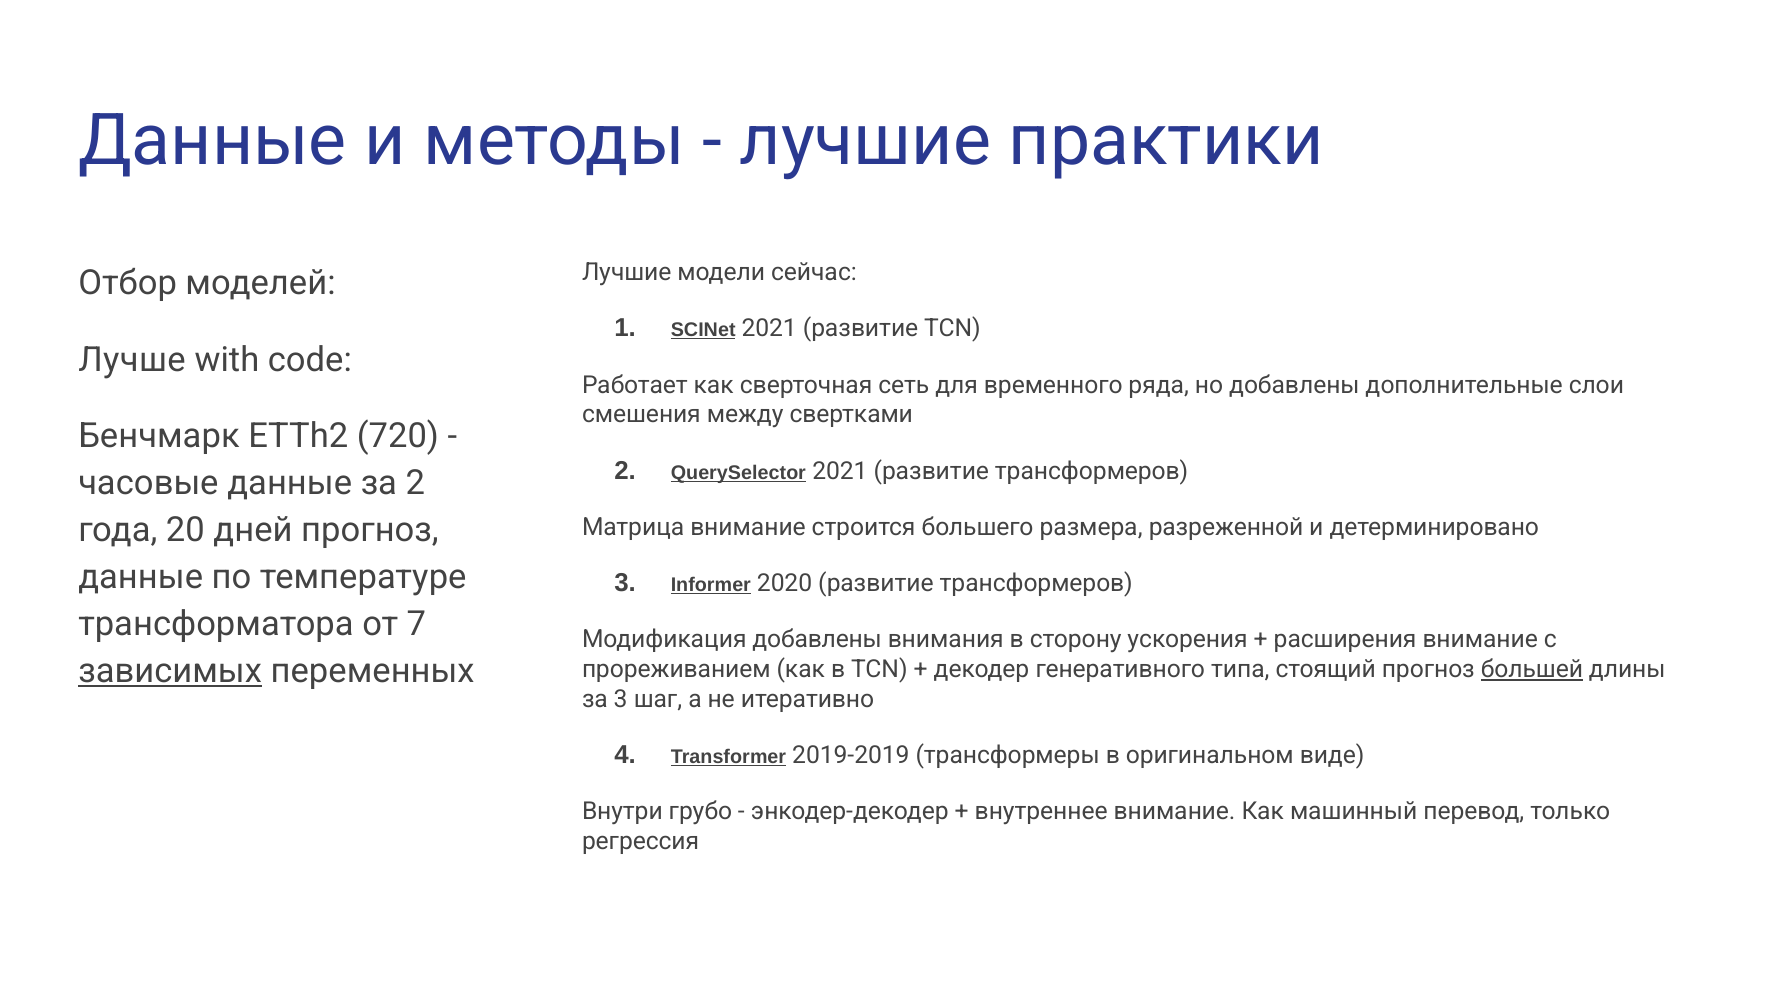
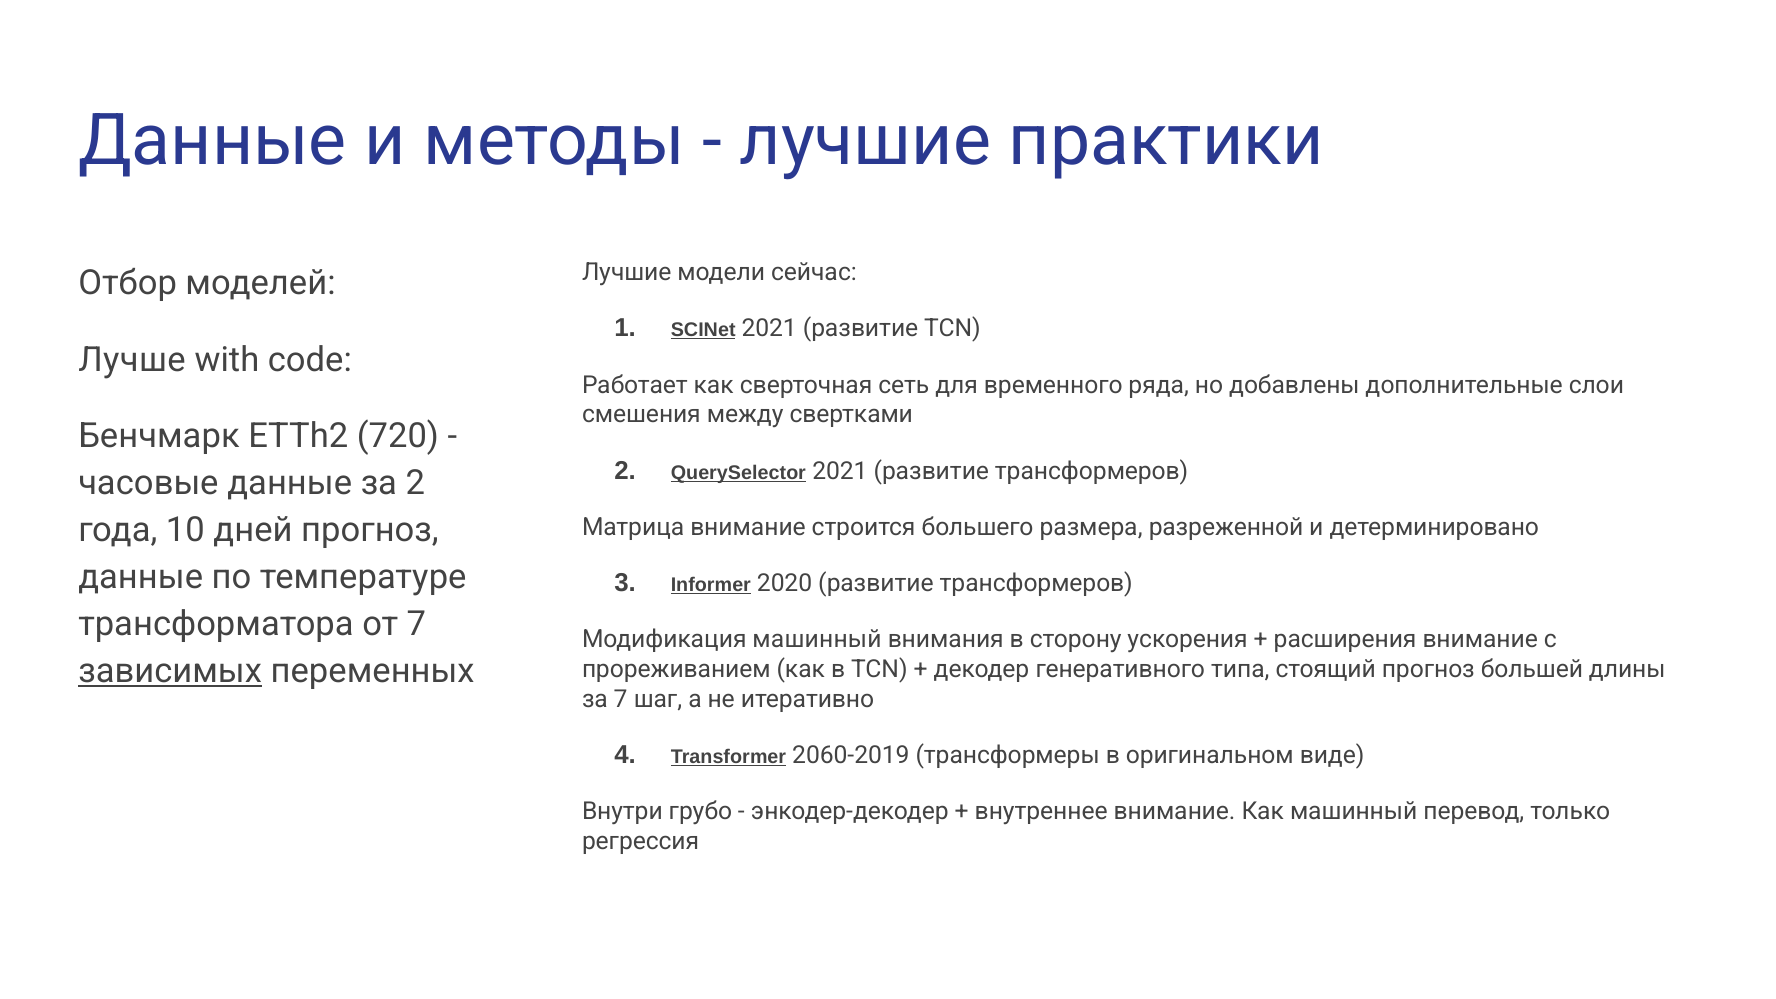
20: 20 -> 10
Модификация добавлены: добавлены -> машинный
большей underline: present -> none
за 3: 3 -> 7
2019-2019: 2019-2019 -> 2060-2019
